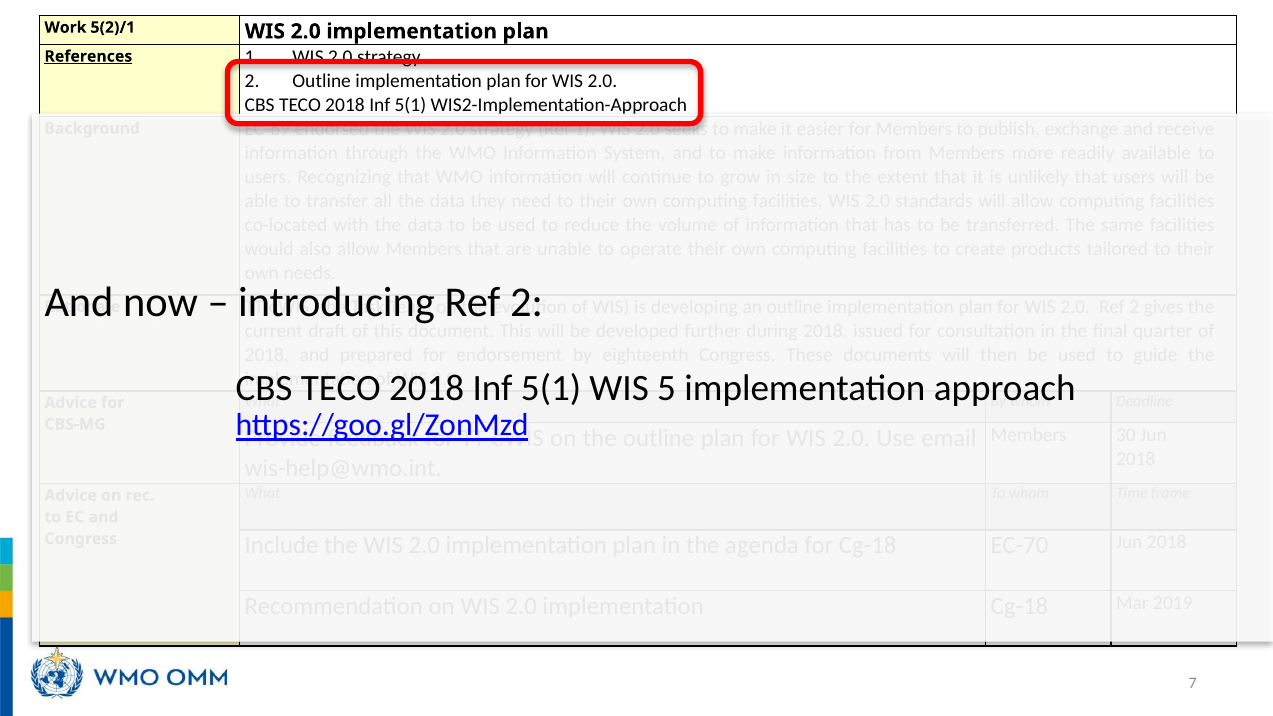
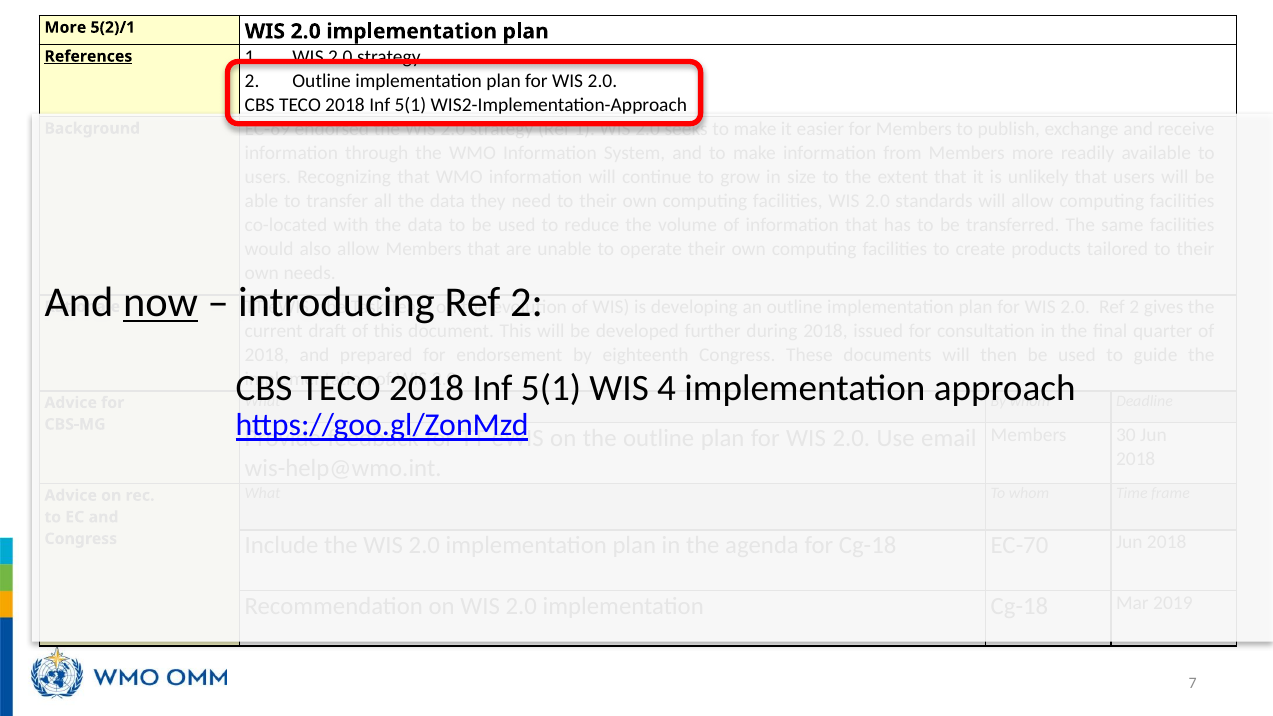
Work at (65, 27): Work -> More
now underline: none -> present
5: 5 -> 4
